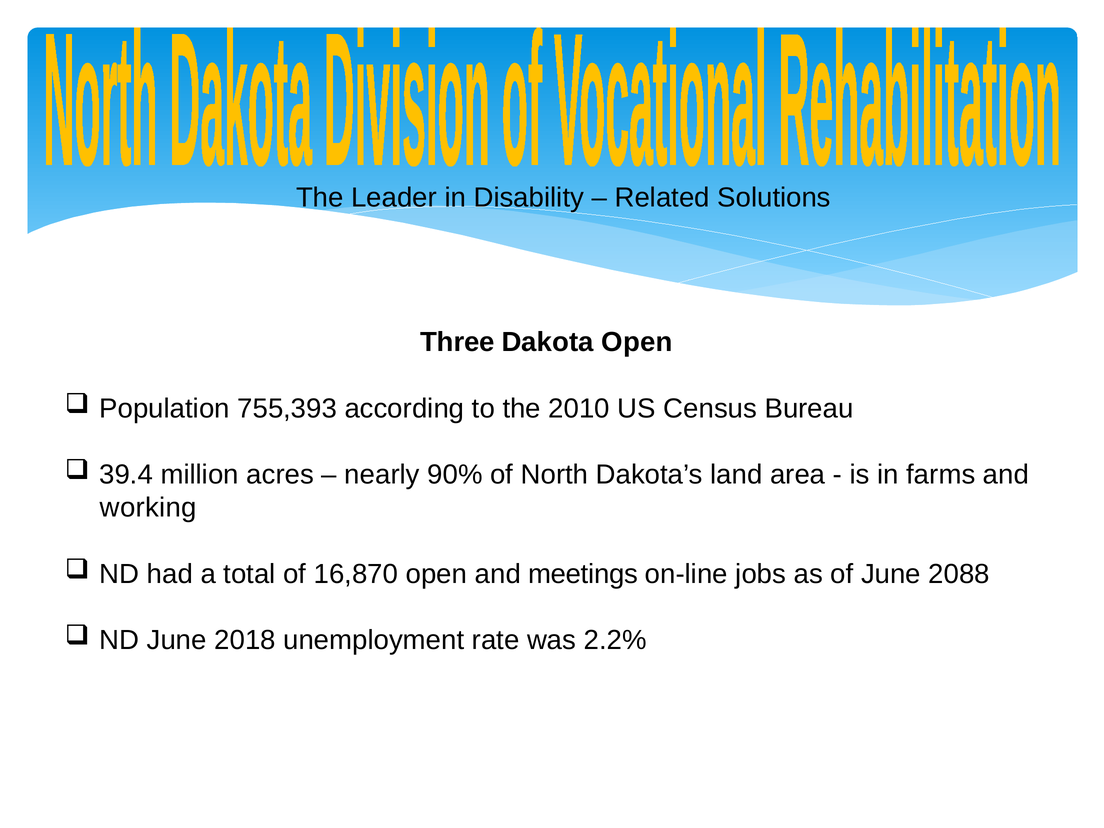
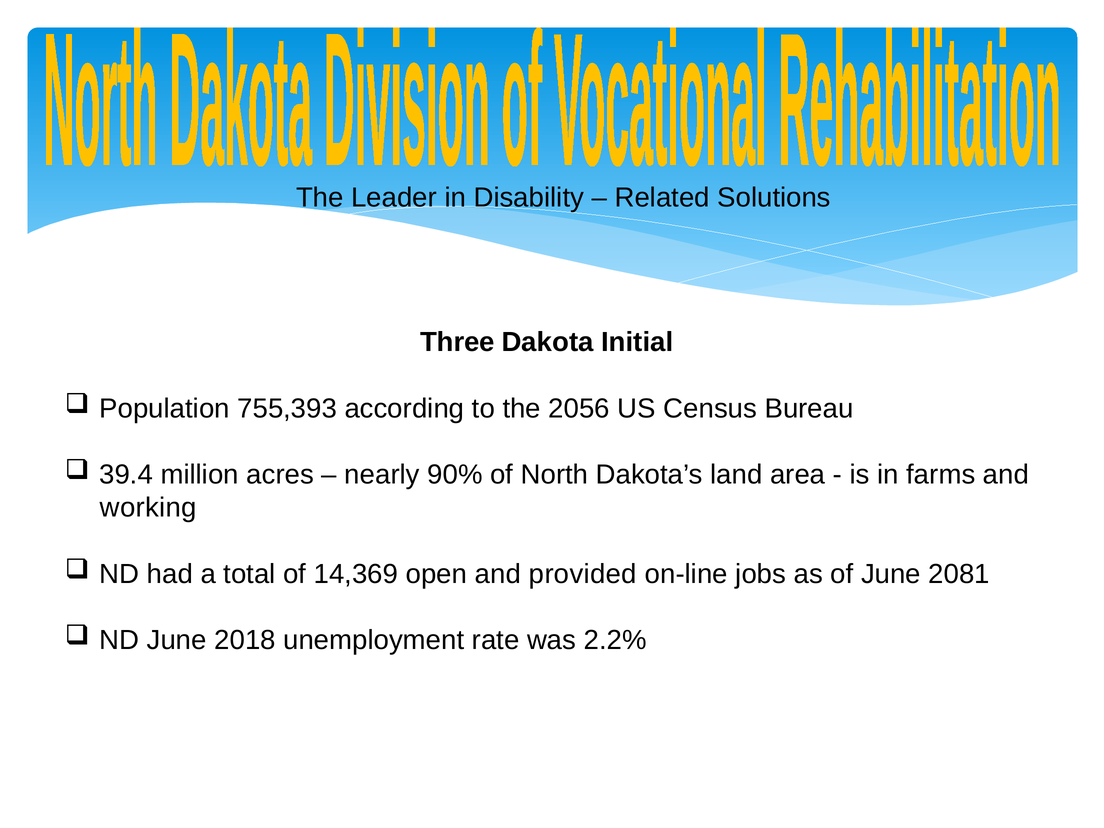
Dakota Open: Open -> Initial
2010: 2010 -> 2056
16,870: 16,870 -> 14,369
meetings: meetings -> provided
2088: 2088 -> 2081
